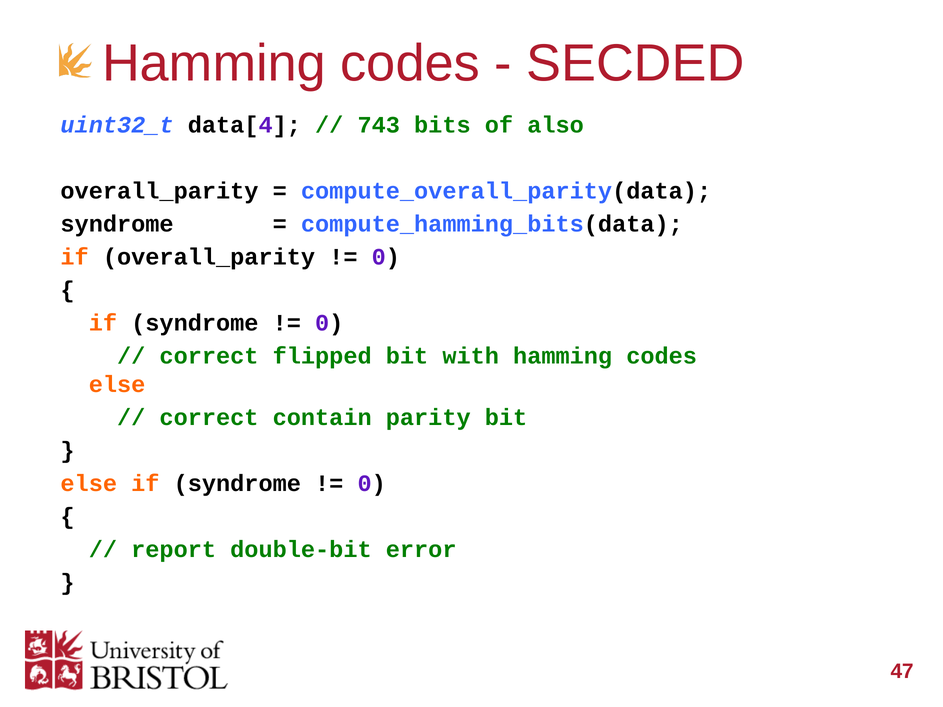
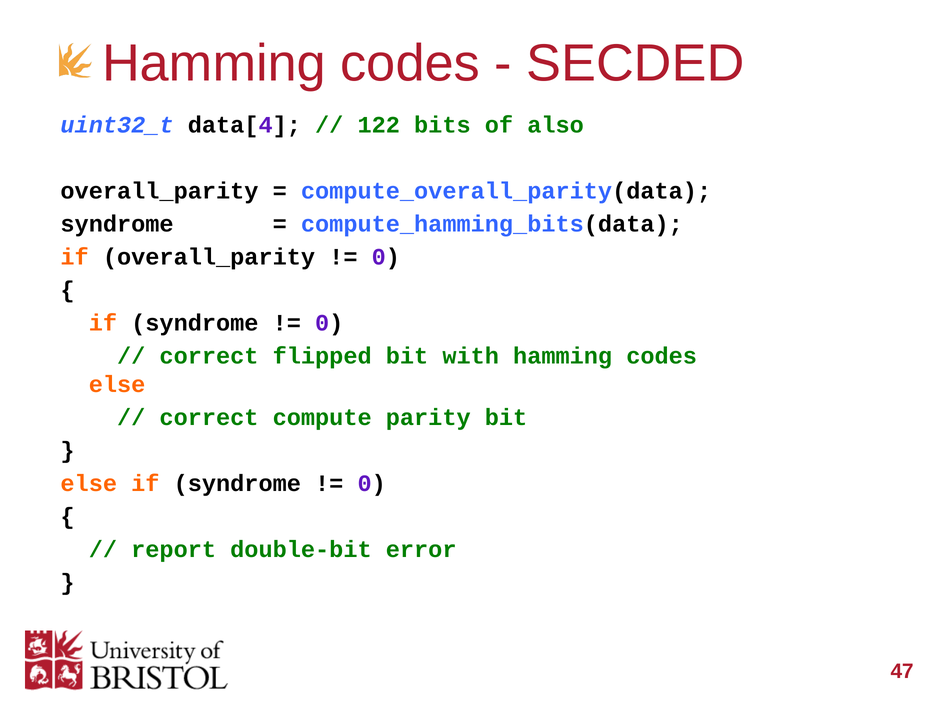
743: 743 -> 122
contain: contain -> compute
